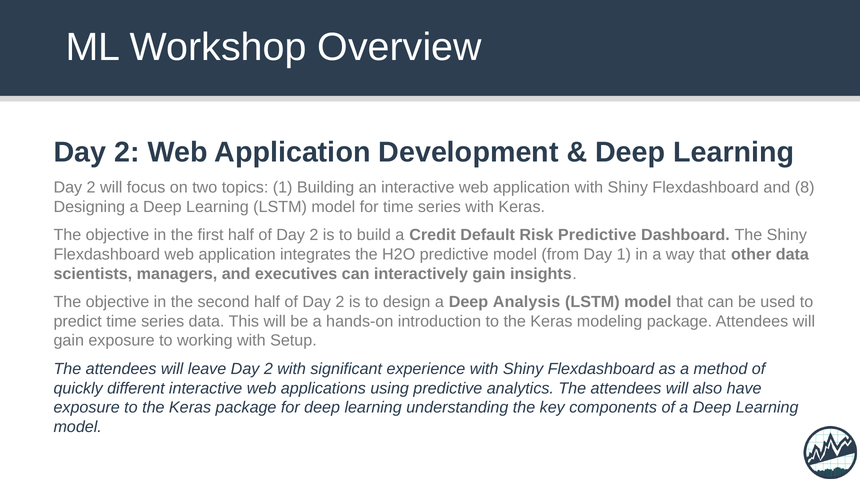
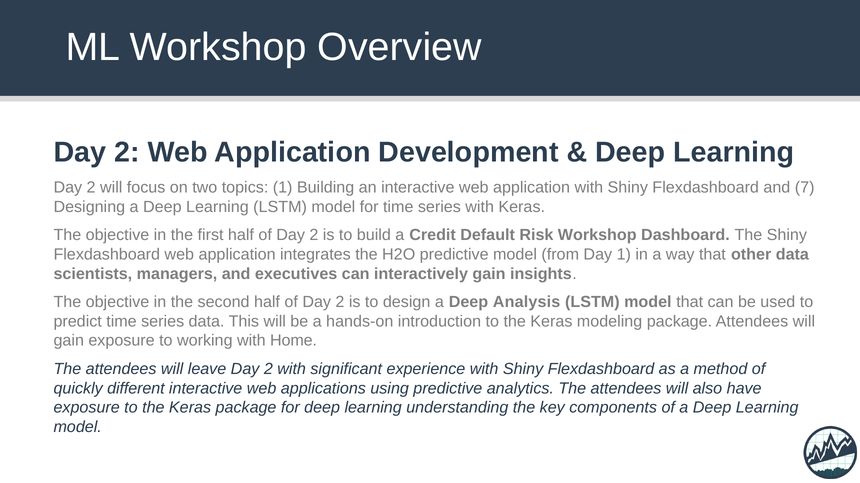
8: 8 -> 7
Risk Predictive: Predictive -> Workshop
Setup: Setup -> Home
